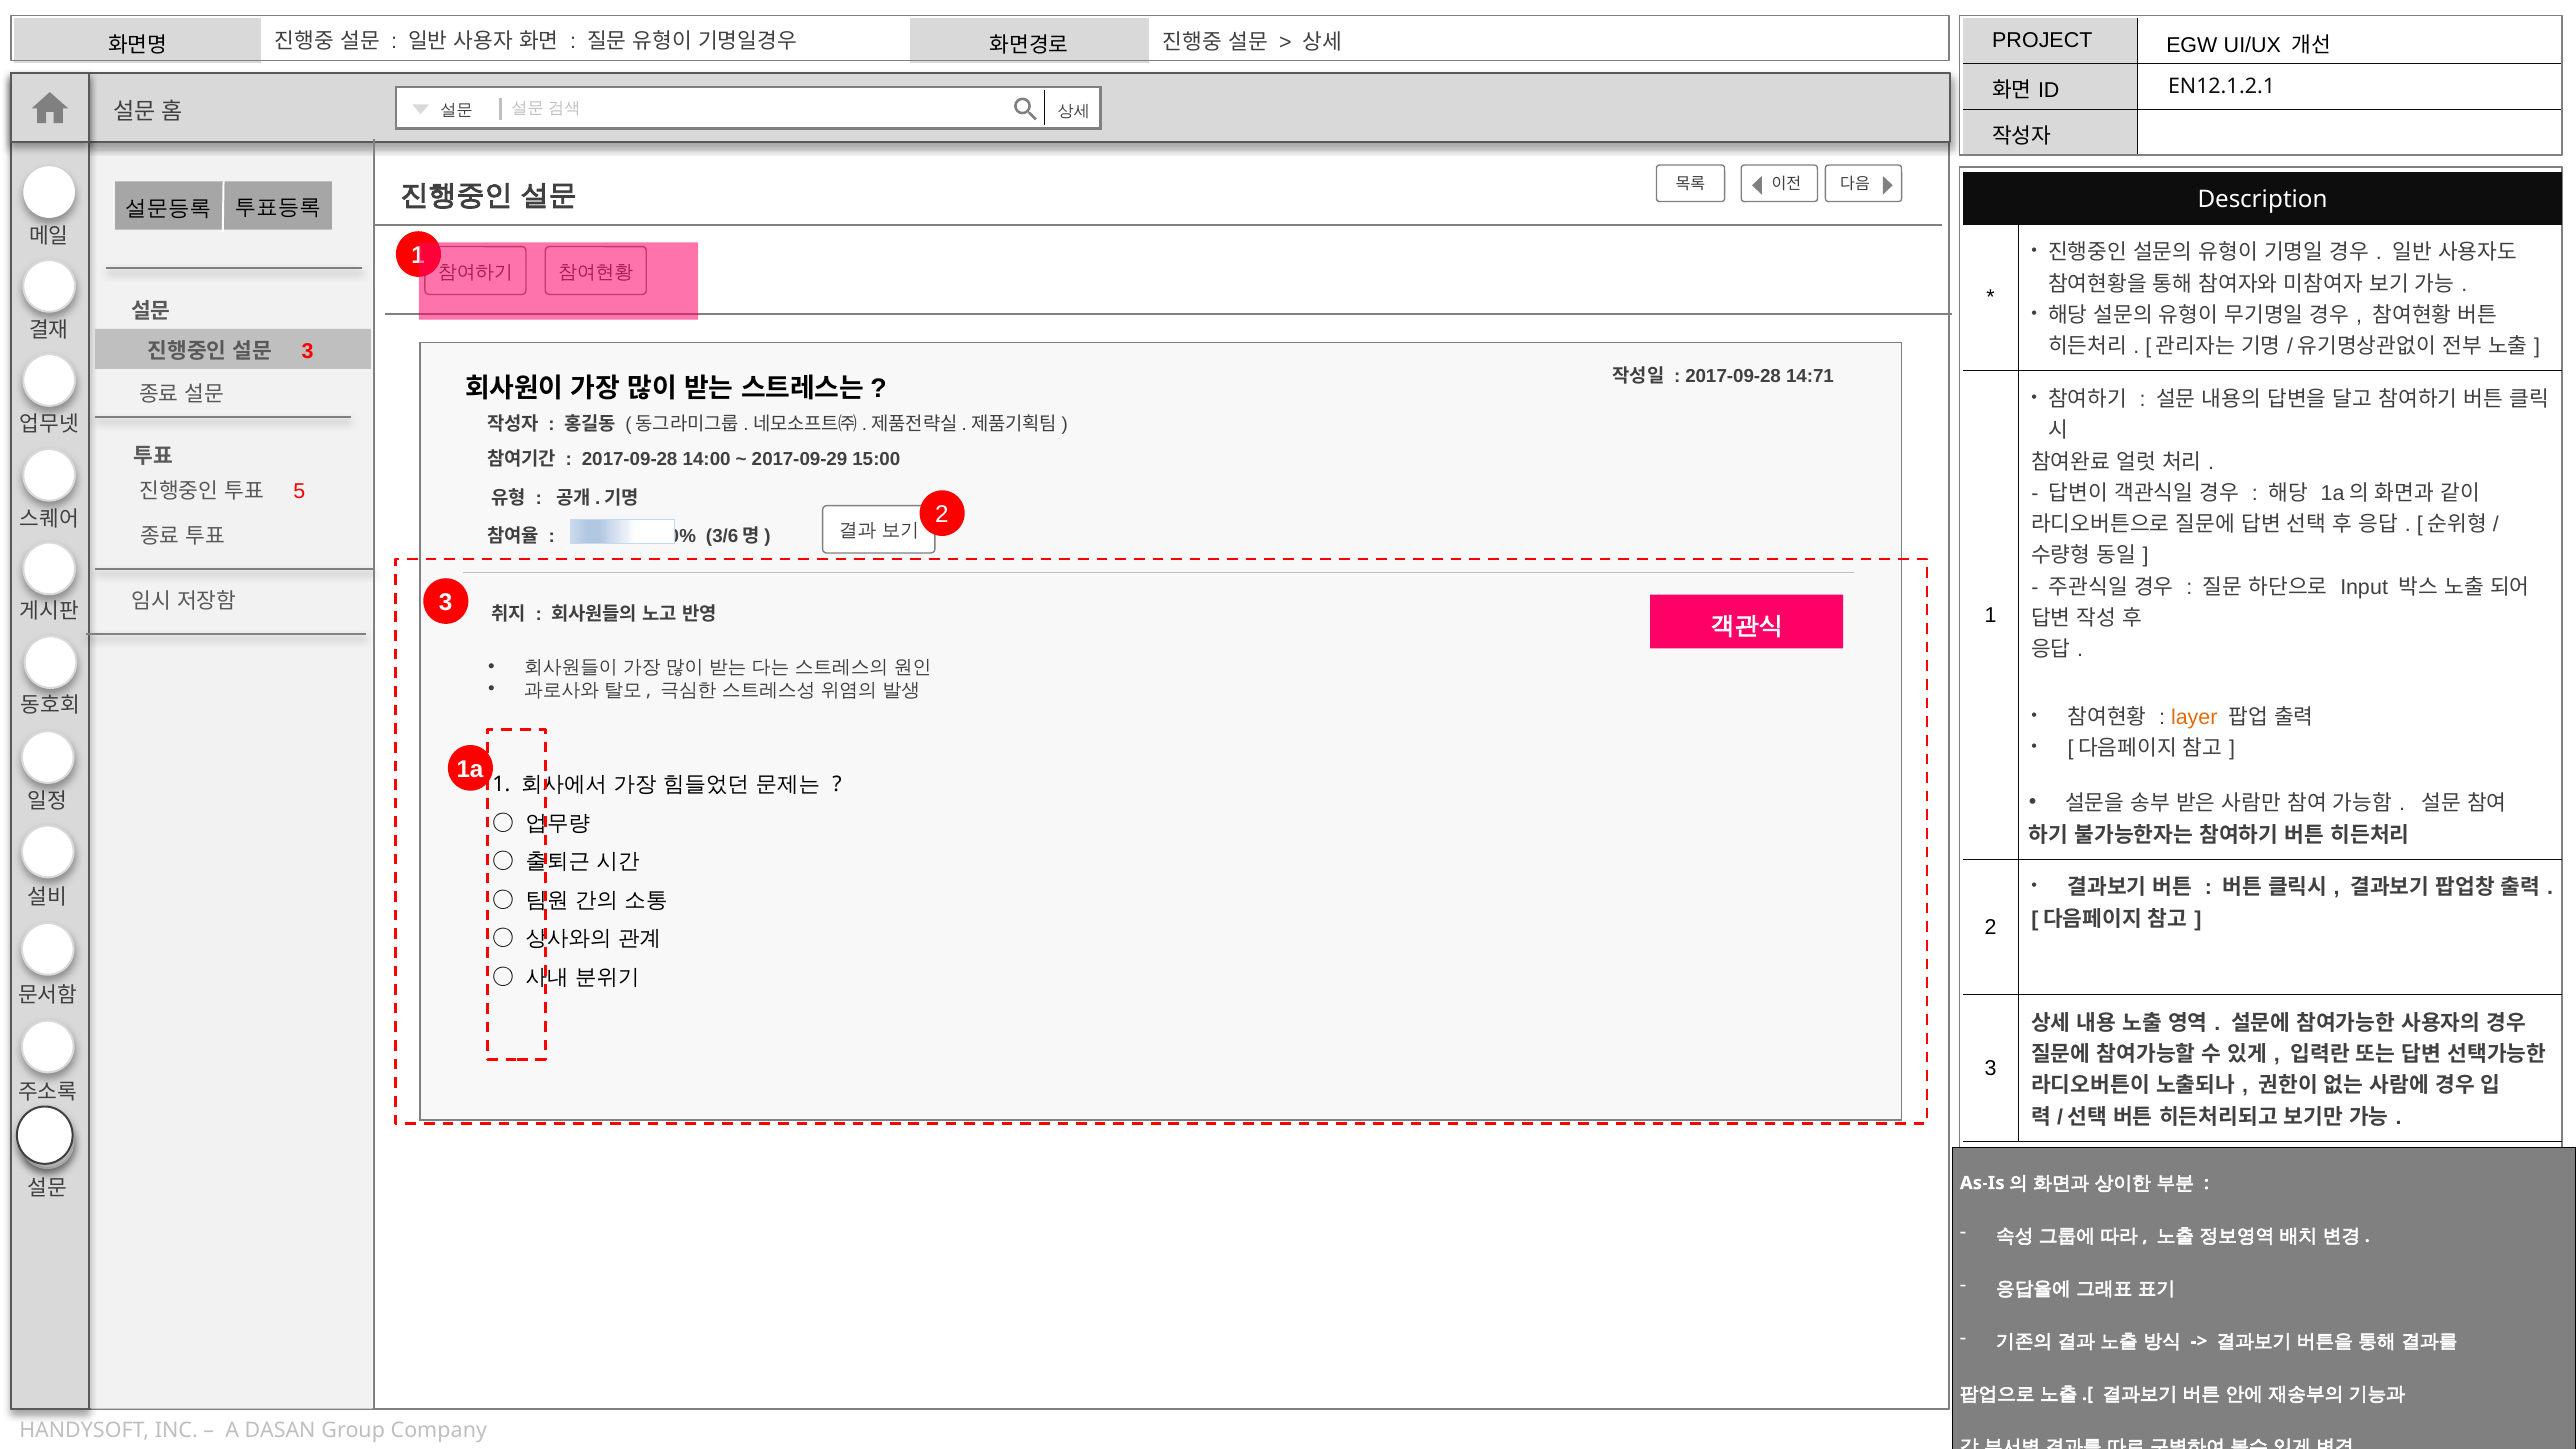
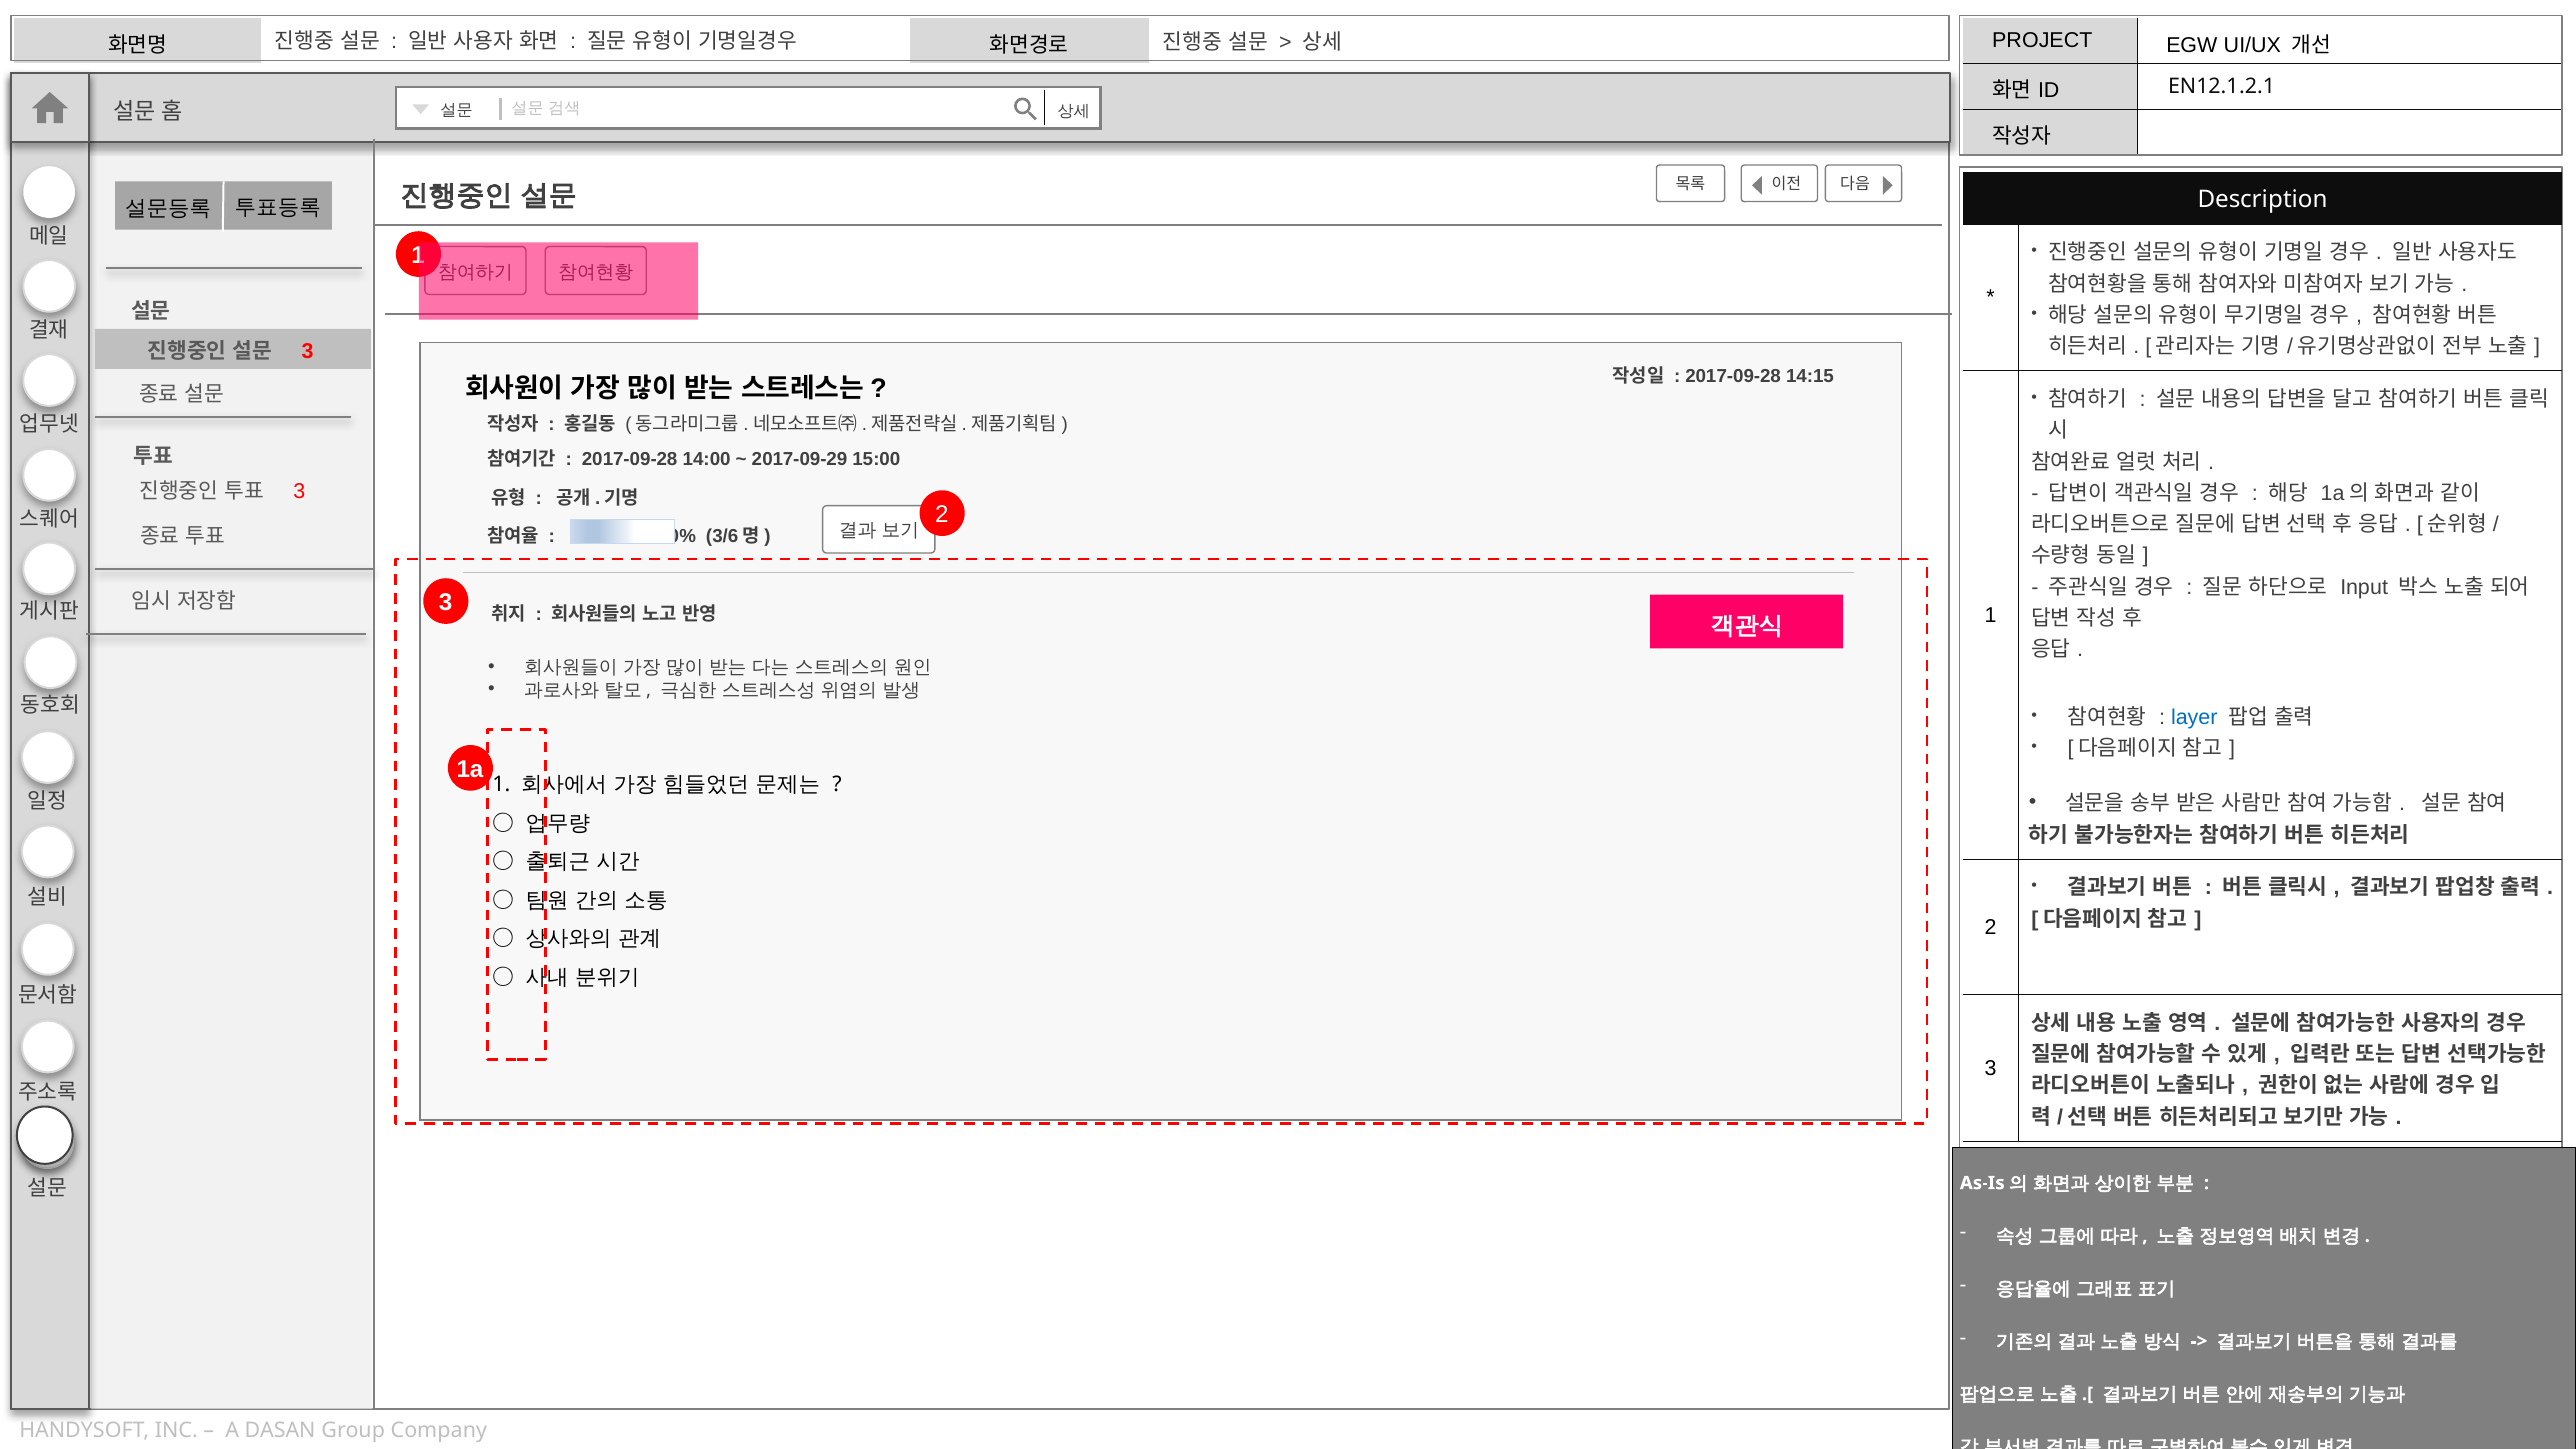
14:71: 14:71 -> 14:15
5 at (299, 492): 5 -> 3
layer colour: orange -> blue
